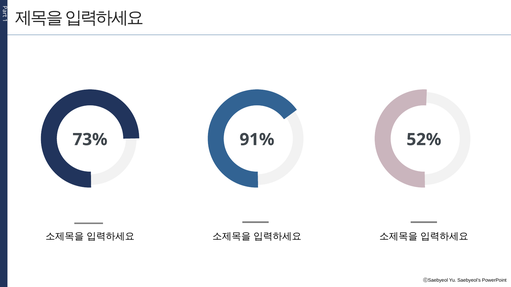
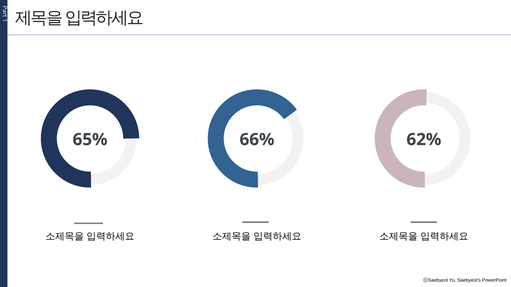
73%: 73% -> 65%
91%: 91% -> 66%
52%: 52% -> 62%
